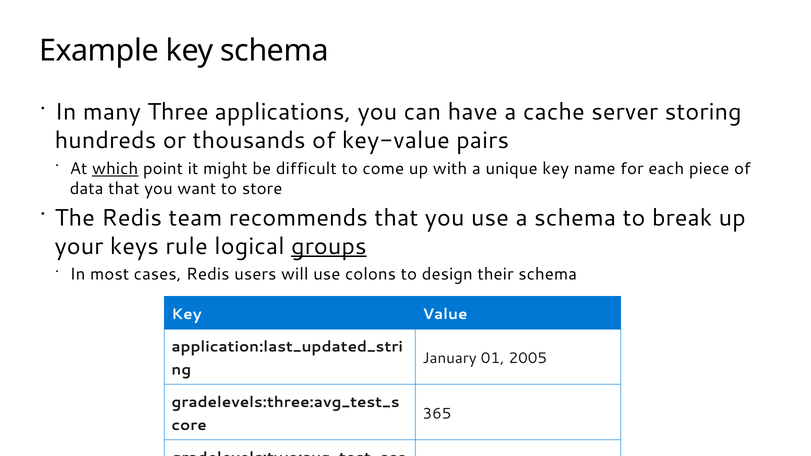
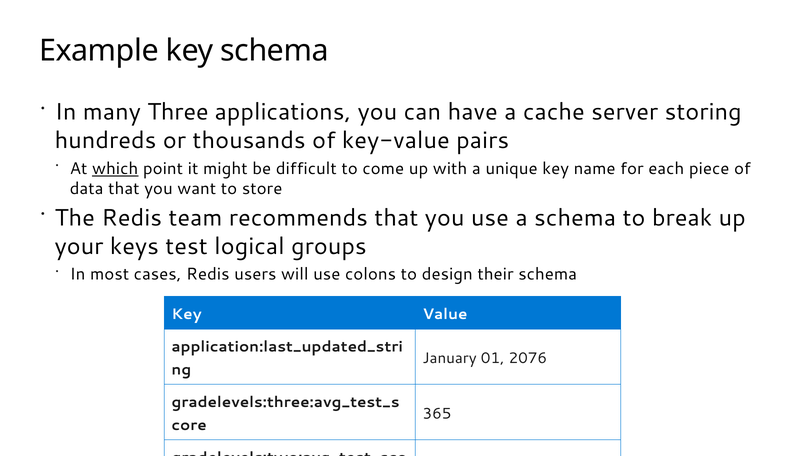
rule: rule -> test
groups underline: present -> none
2005: 2005 -> 2076
